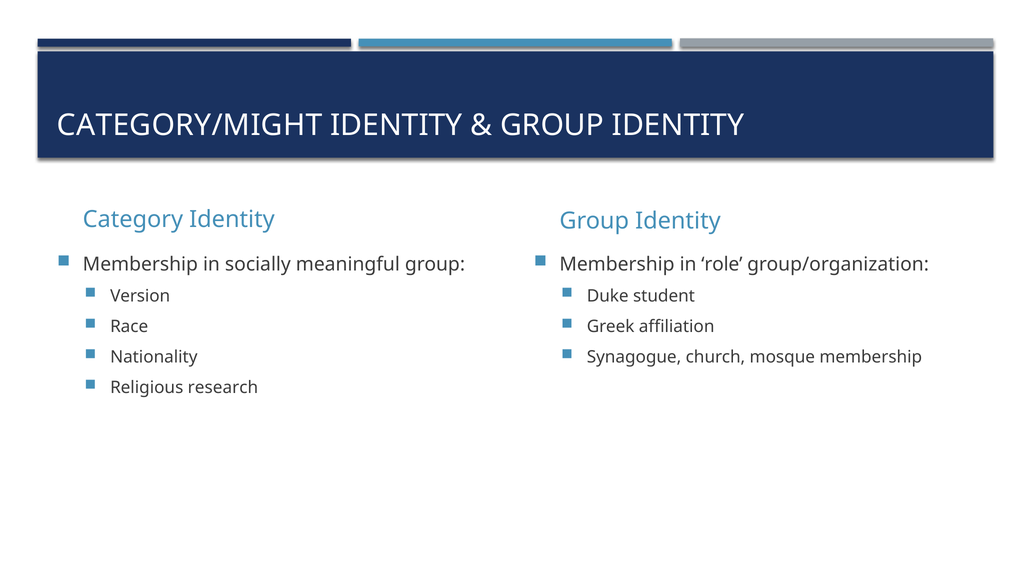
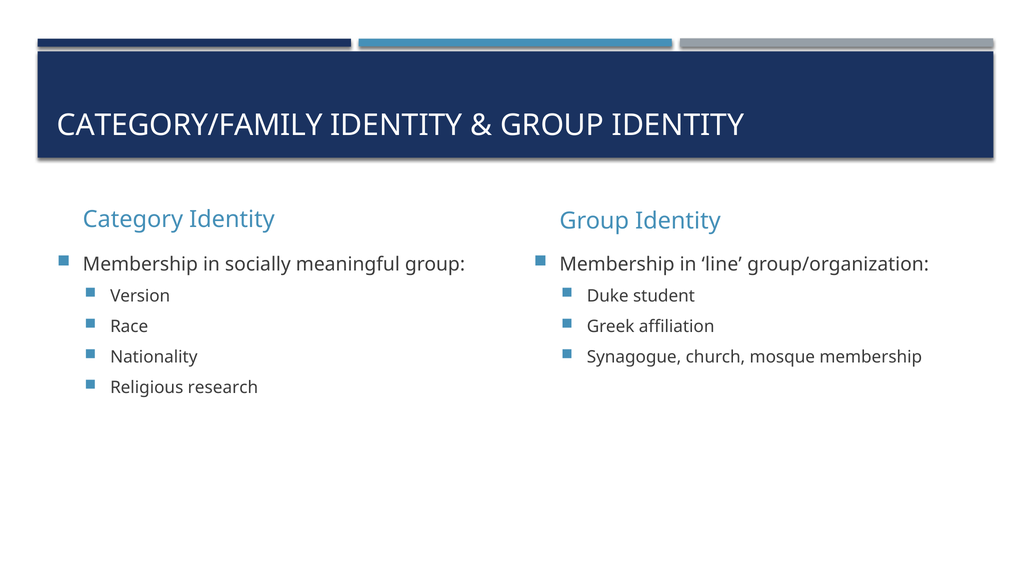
CATEGORY/MIGHT: CATEGORY/MIGHT -> CATEGORY/FAMILY
role: role -> line
